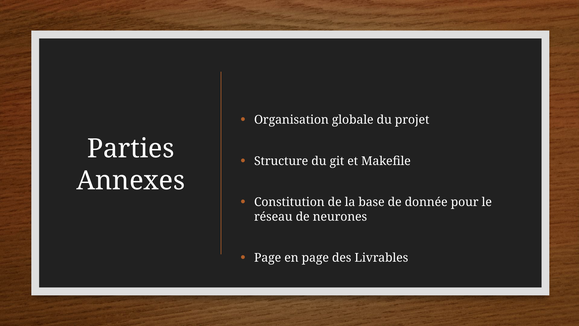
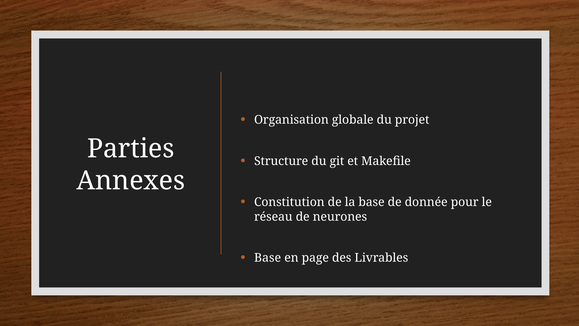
Page at (268, 258): Page -> Base
